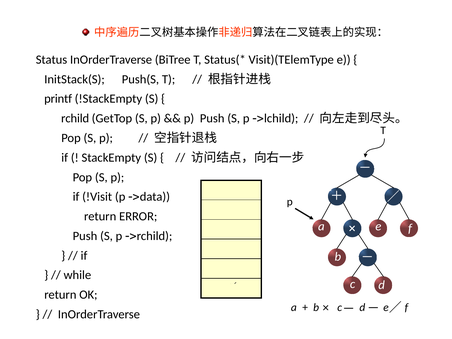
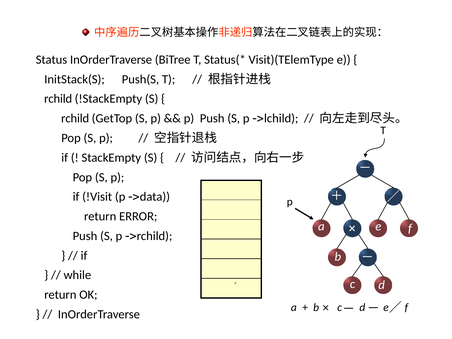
printf at (58, 99): printf -> rchild
